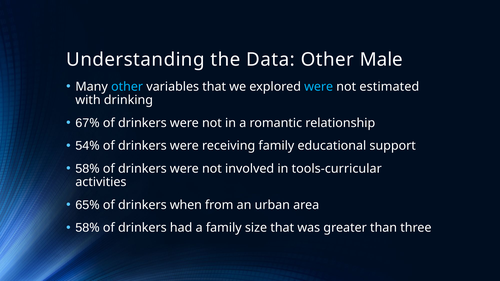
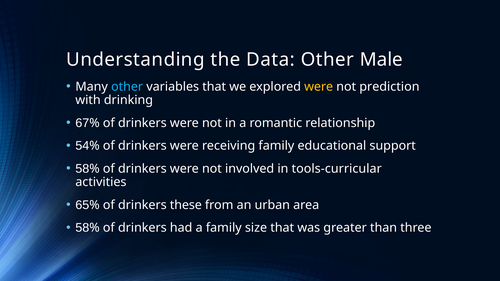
were at (319, 87) colour: light blue -> yellow
estimated: estimated -> prediction
when: when -> these
